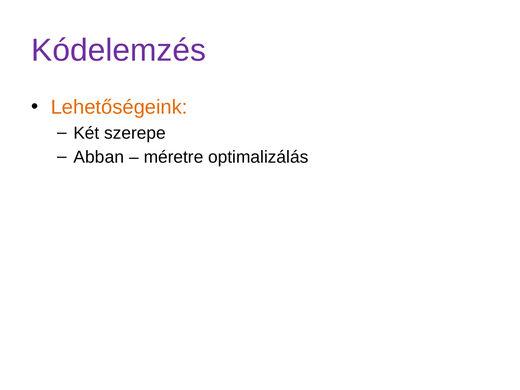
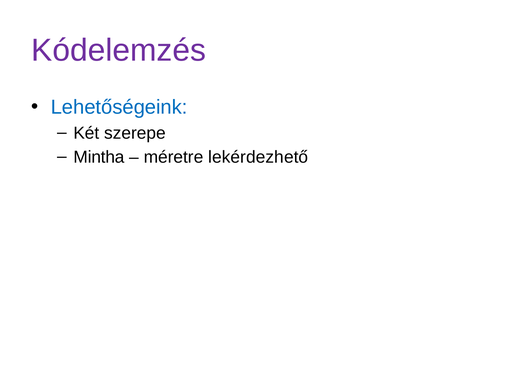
Lehetőségeink colour: orange -> blue
Abban: Abban -> Mintha
optimalizálás: optimalizálás -> lekérdezhető
